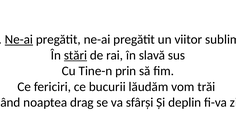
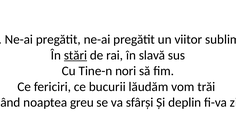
Ne-ai at (19, 39) underline: present -> none
prin: prin -> nori
drag: drag -> greu
